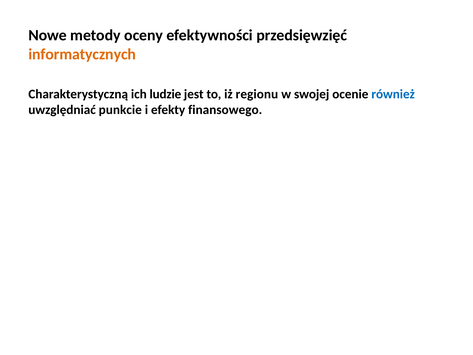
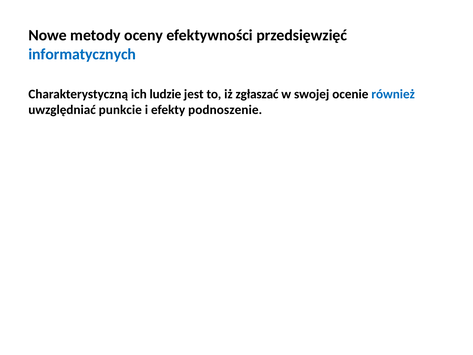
informatycznych colour: orange -> blue
regionu: regionu -> zgłaszać
finansowego: finansowego -> podnoszenie
